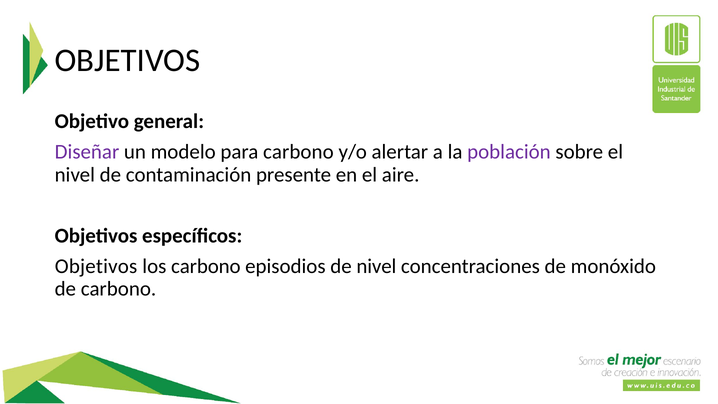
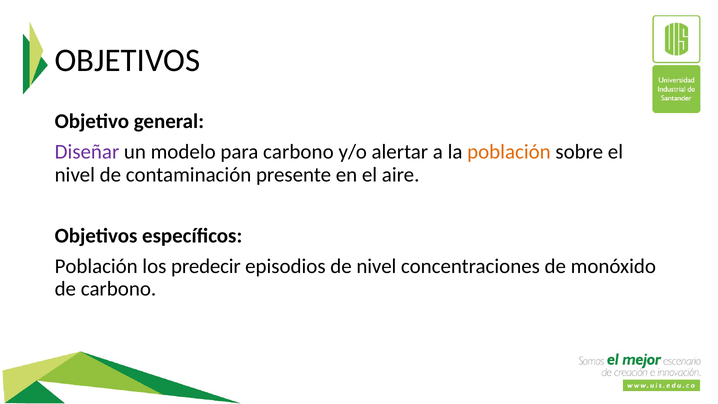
población at (509, 152) colour: purple -> orange
Objetivos at (96, 266): Objetivos -> Población
los carbono: carbono -> predecir
